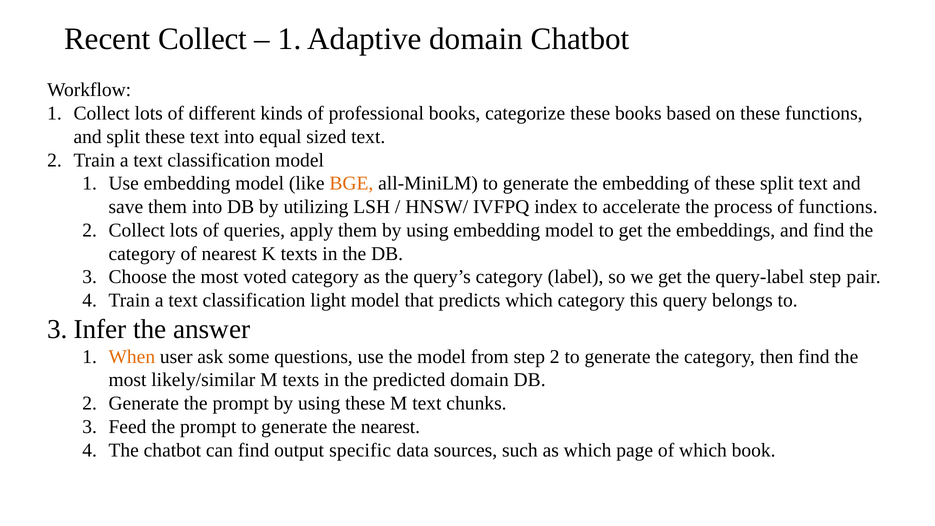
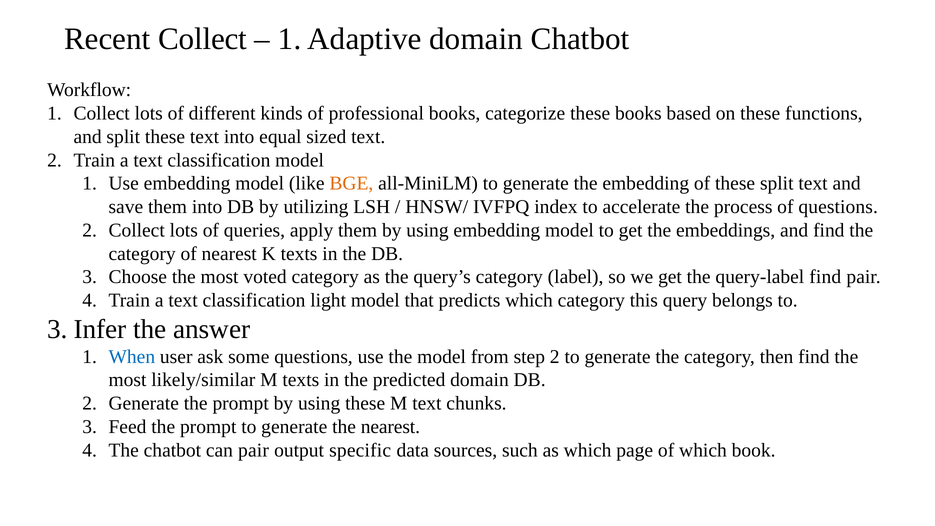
of functions: functions -> questions
query-label step: step -> find
When colour: orange -> blue
can find: find -> pair
